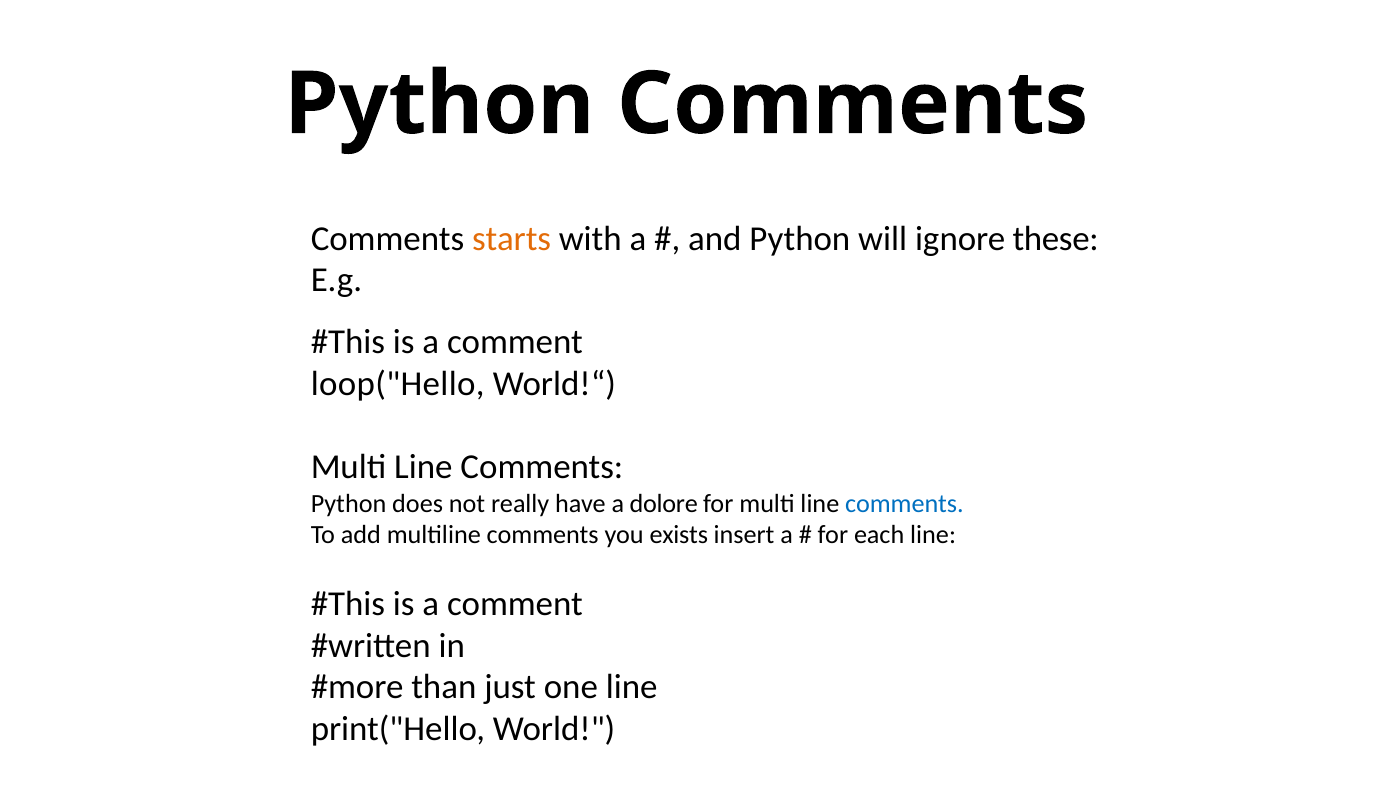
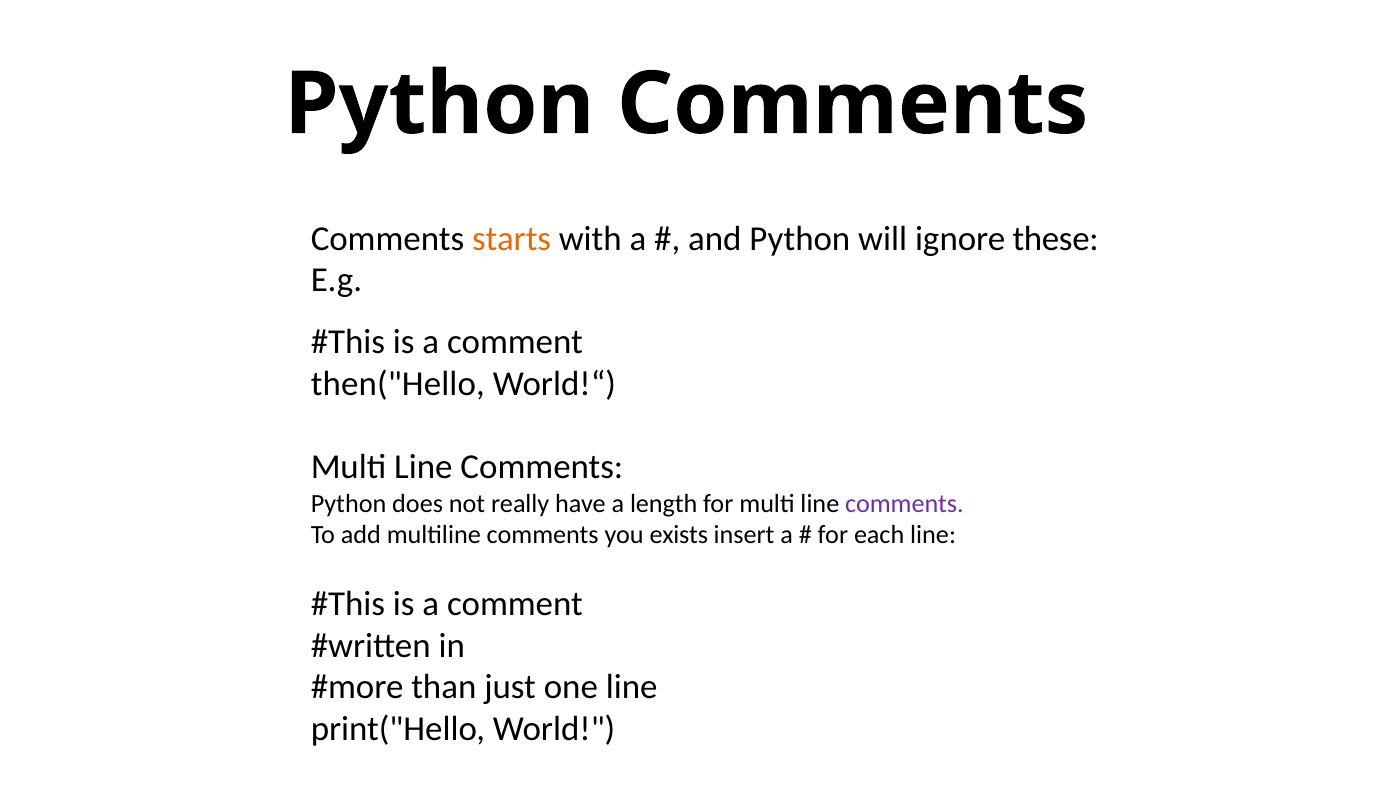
loop("Hello: loop("Hello -> then("Hello
dolore: dolore -> length
comments at (904, 503) colour: blue -> purple
